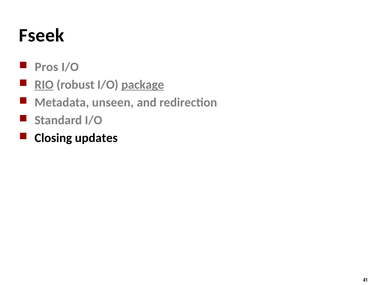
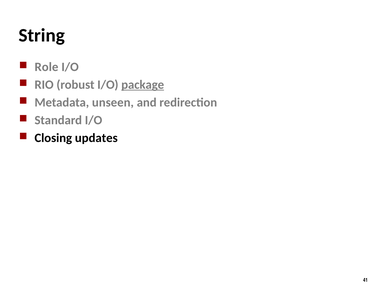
Fseek: Fseek -> String
Pros: Pros -> Role
RIO underline: present -> none
